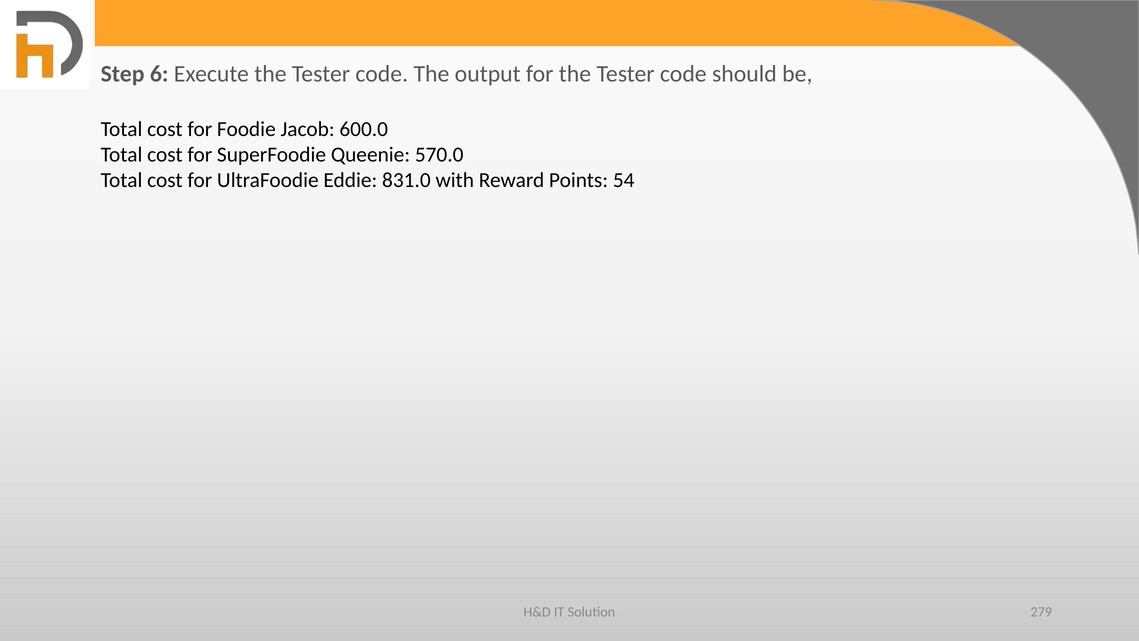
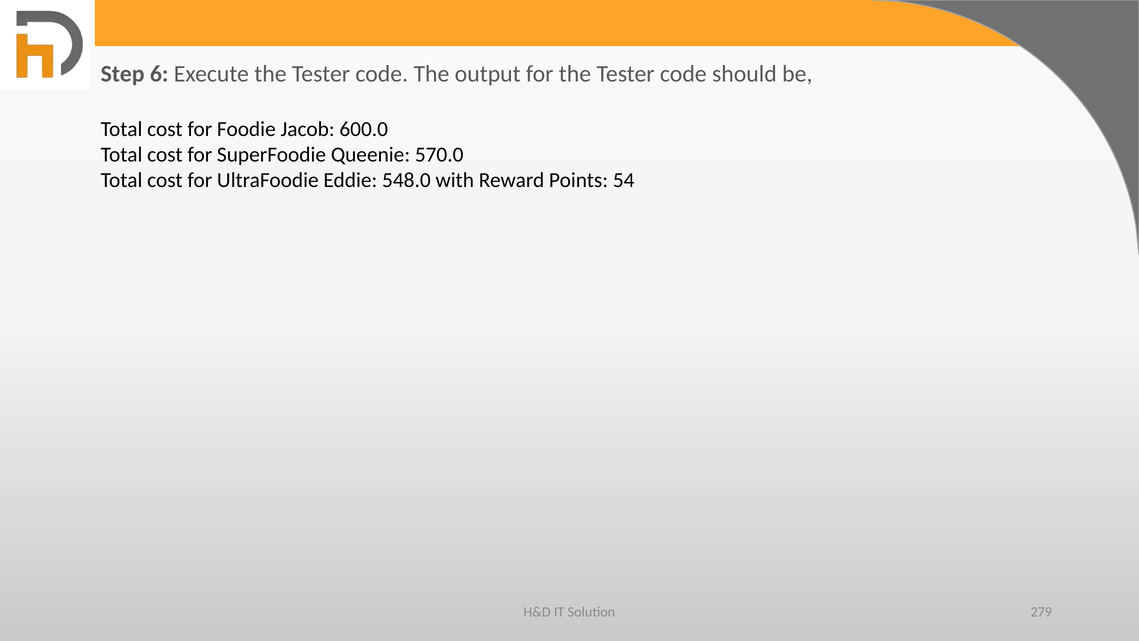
831.0: 831.0 -> 548.0
